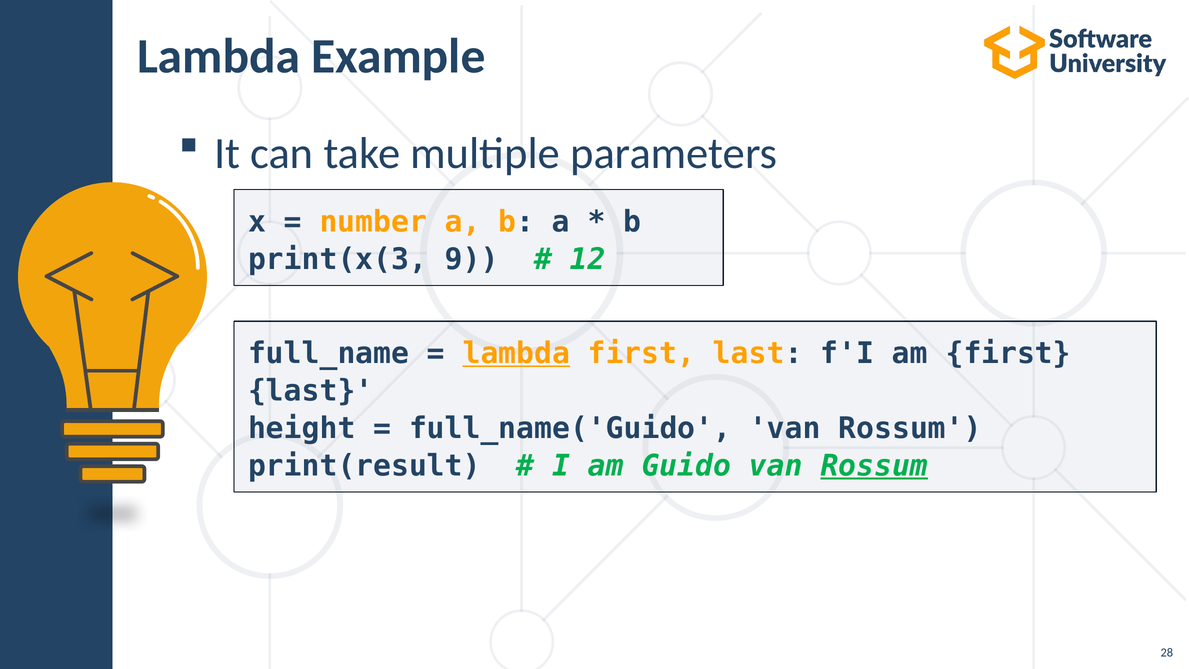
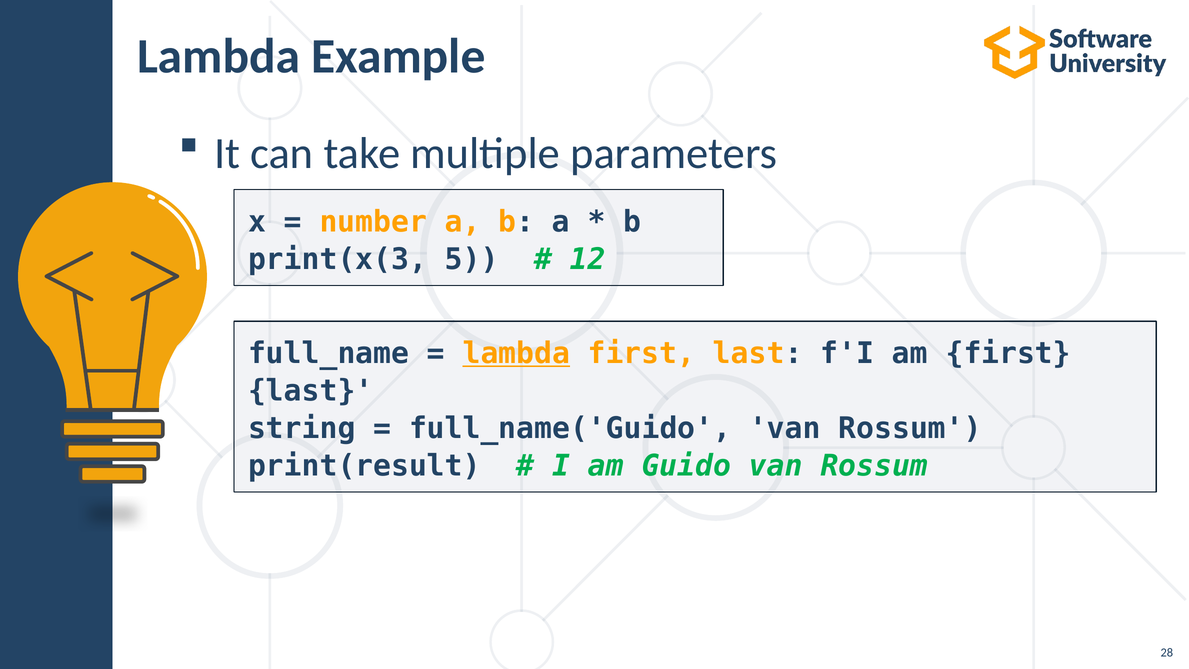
9: 9 -> 5
height: height -> string
Rossum at (874, 466) underline: present -> none
